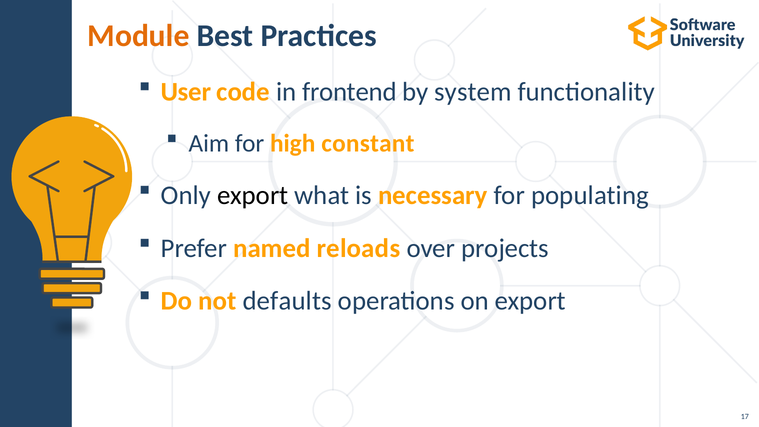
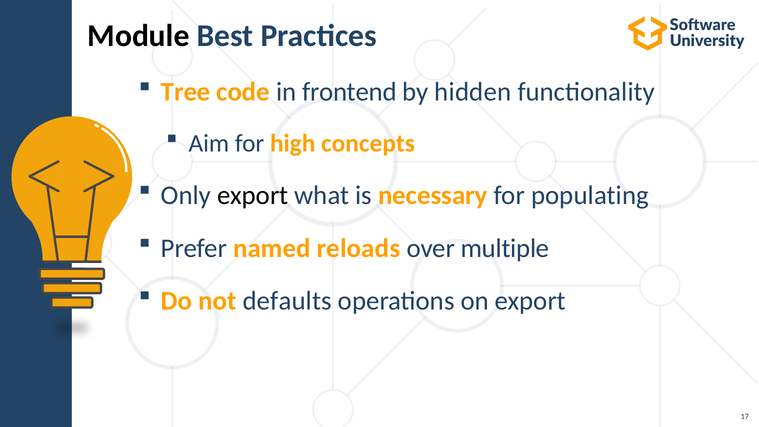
Module colour: orange -> black
User: User -> Tree
system: system -> hidden
constant: constant -> concepts
projects: projects -> multiple
